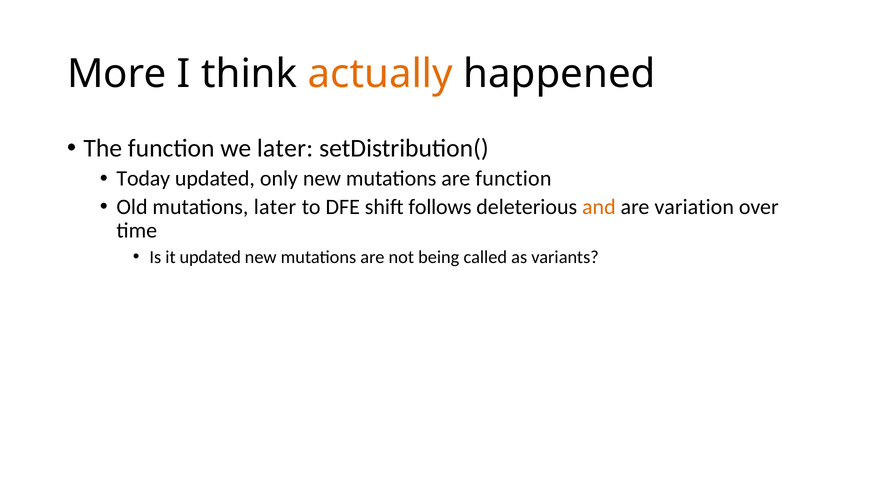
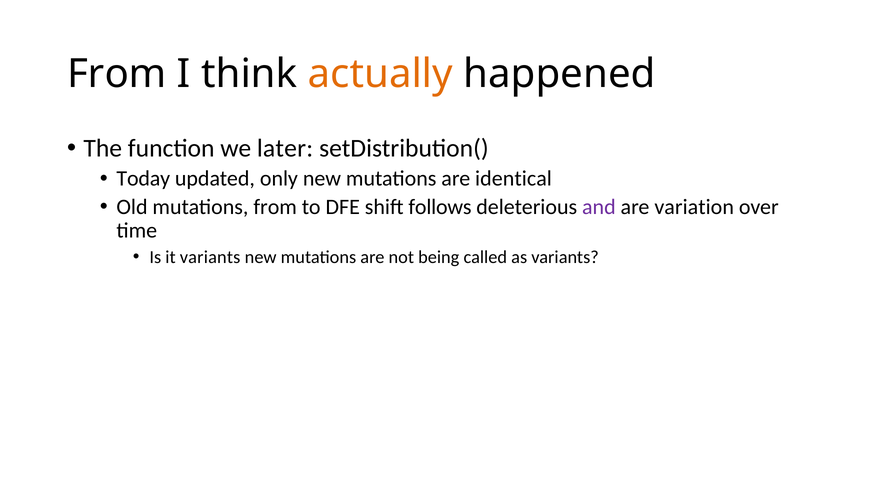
More at (117, 74): More -> From
are function: function -> identical
mutations later: later -> from
and colour: orange -> purple
it updated: updated -> variants
